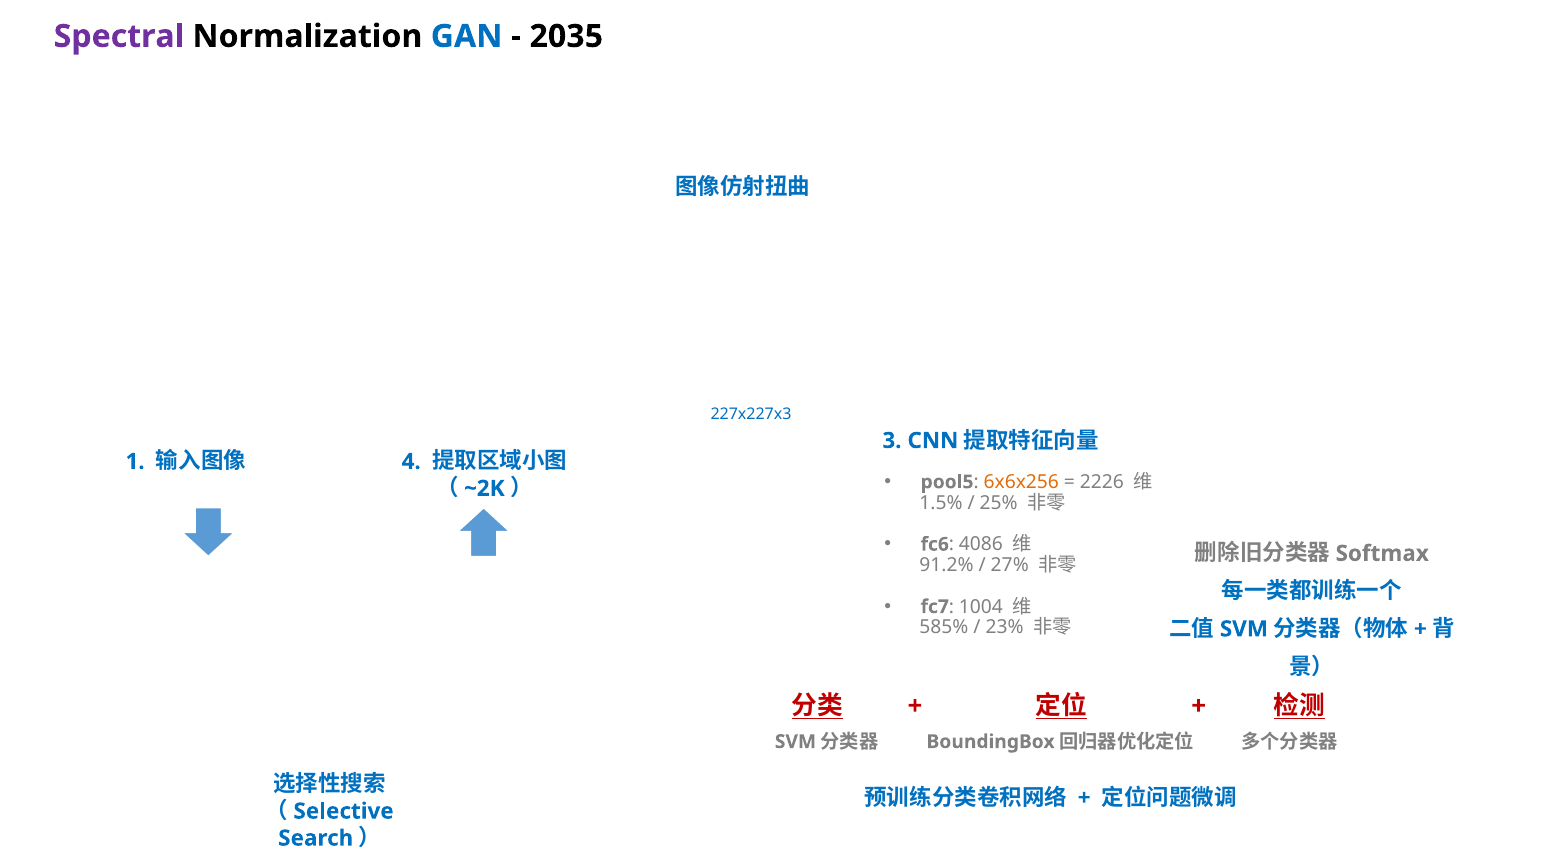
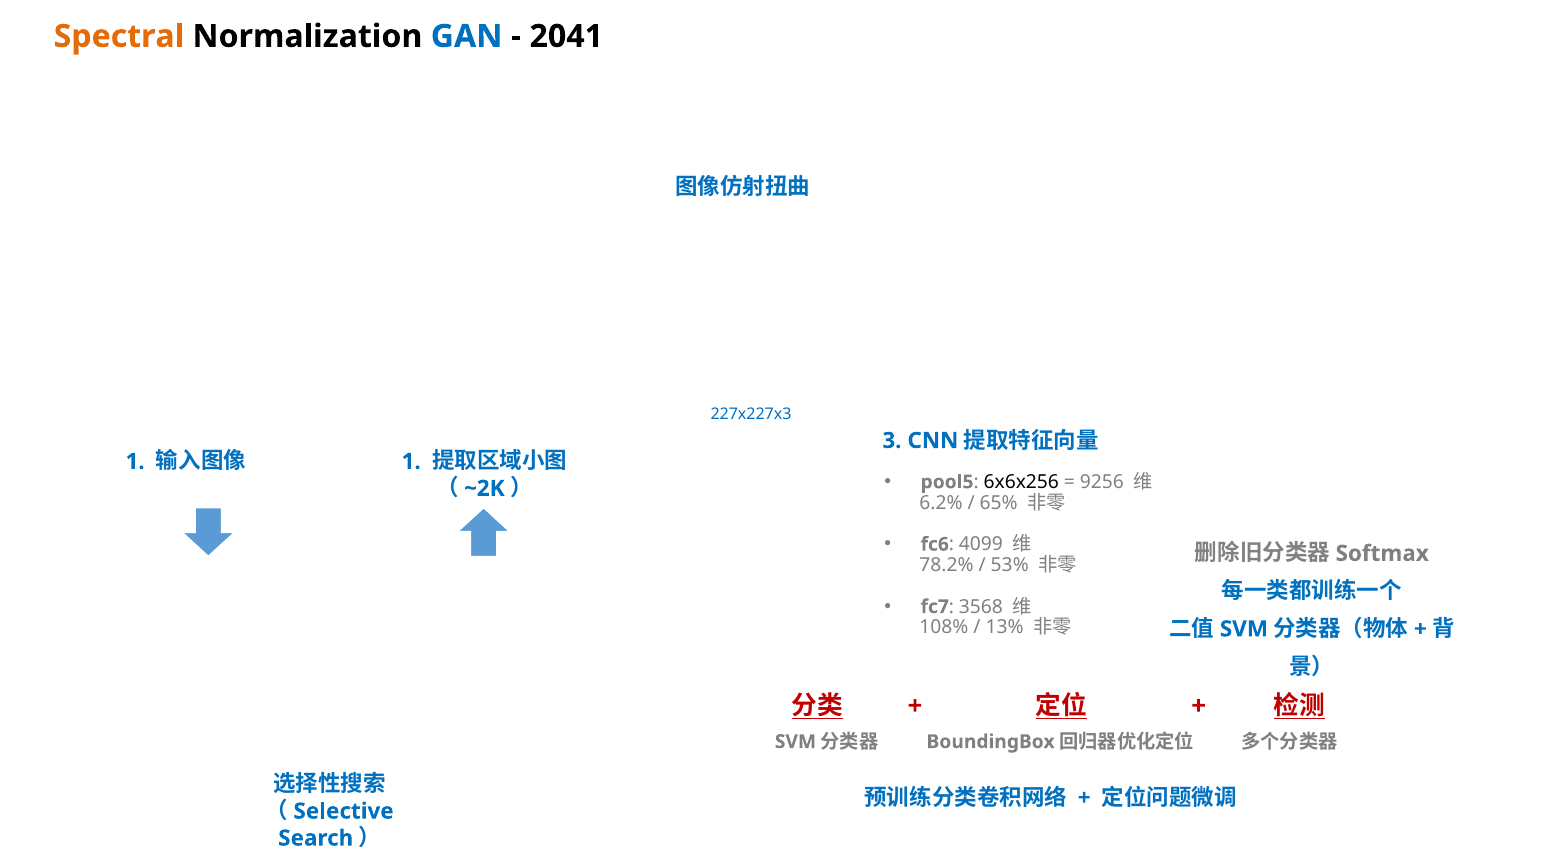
Spectral colour: purple -> orange
2035: 2035 -> 2041
4 at (411, 461): 4 -> 1
6x6x256 colour: orange -> black
2226: 2226 -> 9256
1.5%: 1.5% -> 6.2%
25%: 25% -> 65%
4086: 4086 -> 4099
91.2%: 91.2% -> 78.2%
27%: 27% -> 53%
1004: 1004 -> 3568
585%: 585% -> 108%
23%: 23% -> 13%
